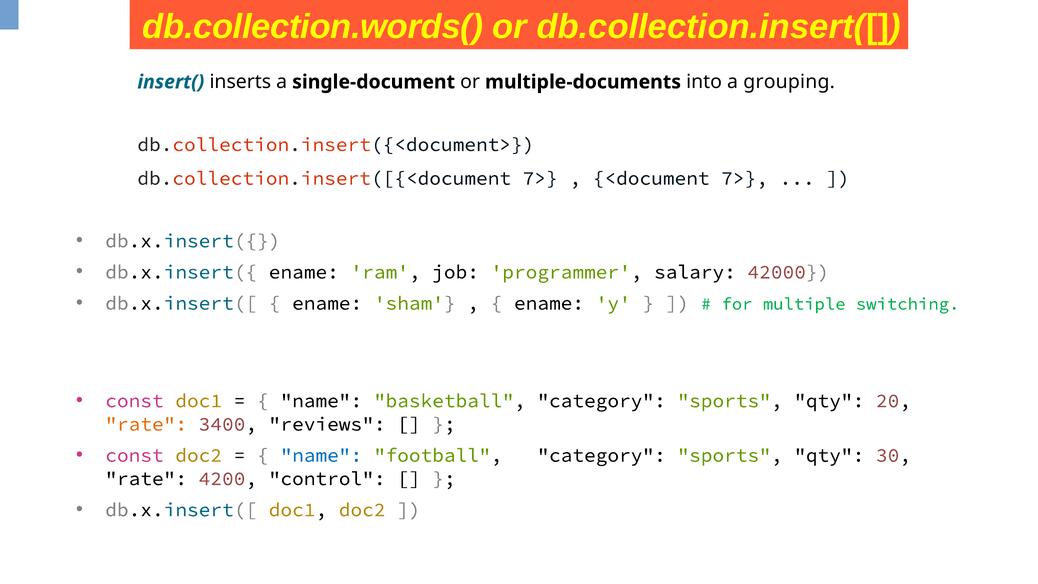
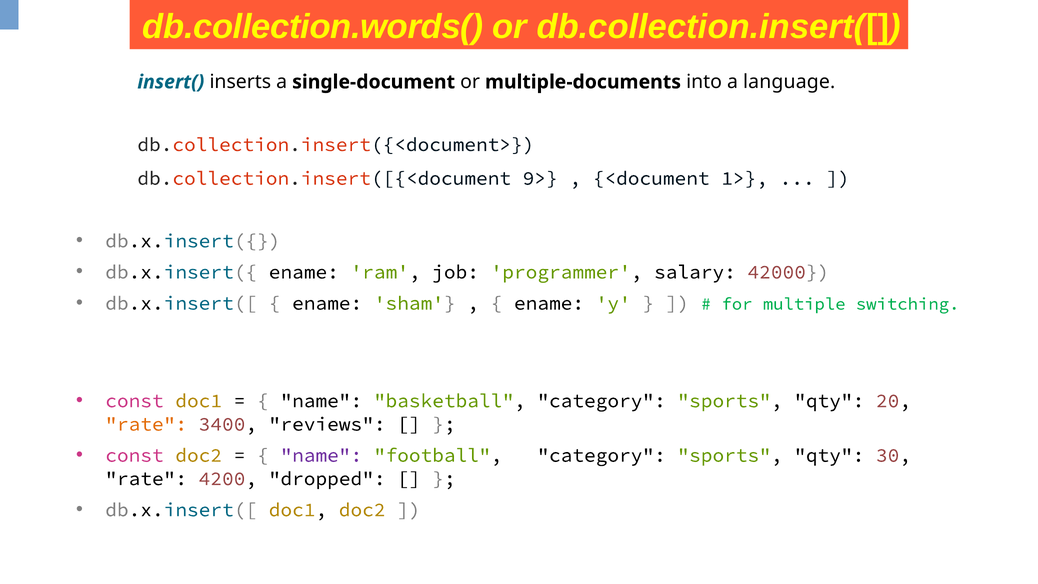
grouping: grouping -> language
db.collection.insert([{<document 7>: 7> -> 9>
<document 7>: 7> -> 1>
name at (321, 455) colour: blue -> purple
control: control -> dropped
